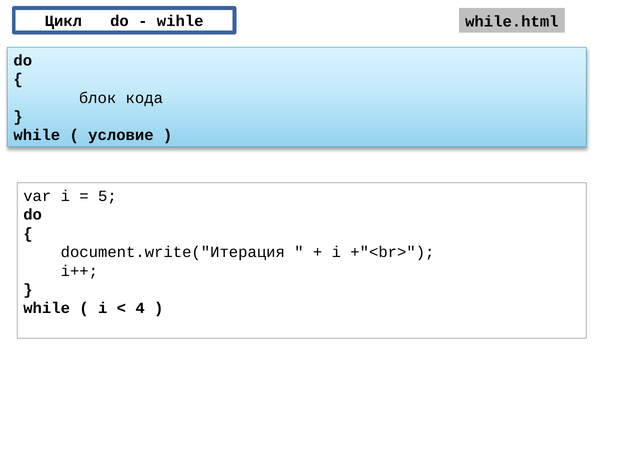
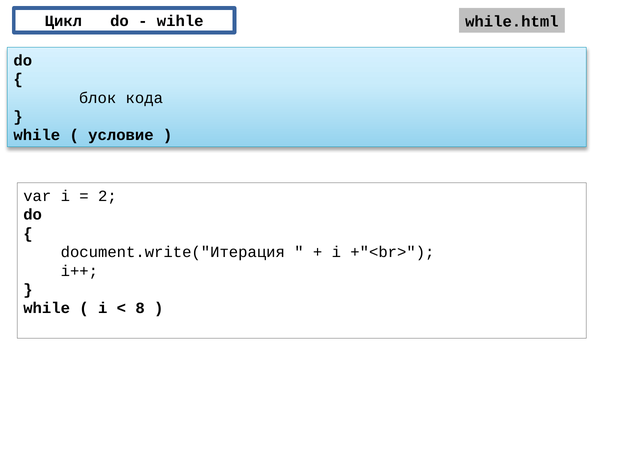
5: 5 -> 2
4: 4 -> 8
